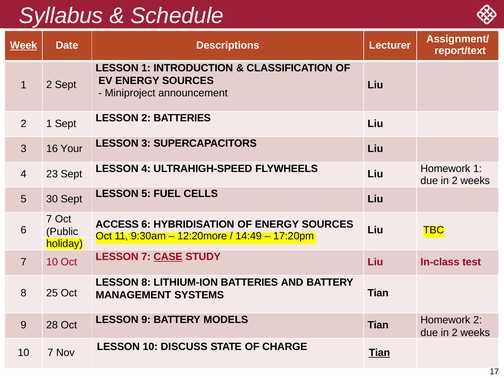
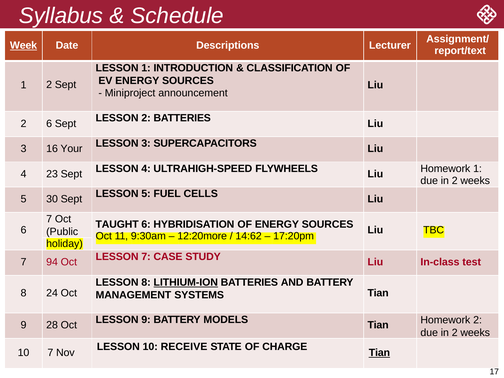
2 1: 1 -> 6
ACCESS: ACCESS -> TAUGHT
14:49: 14:49 -> 14:62
CASE underline: present -> none
7 10: 10 -> 94
LITHIUM-ION underline: none -> present
25: 25 -> 24
DISCUSS: DISCUSS -> RECEIVE
